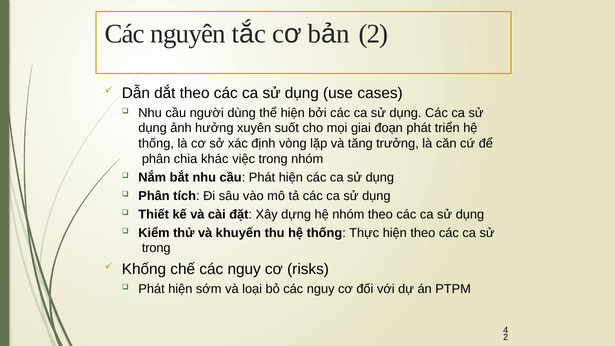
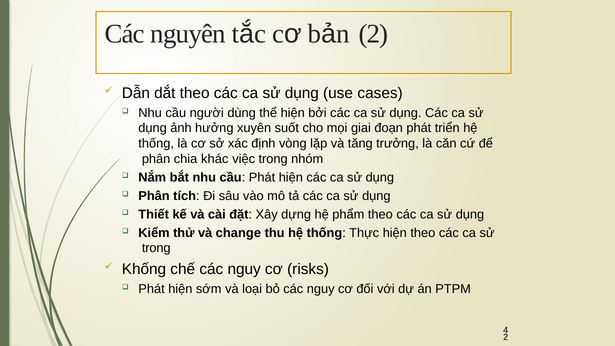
hệ nhóm: nhóm -> phẩm
khuyến: khuyến -> change
